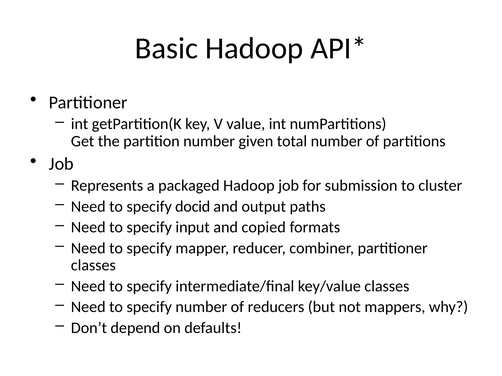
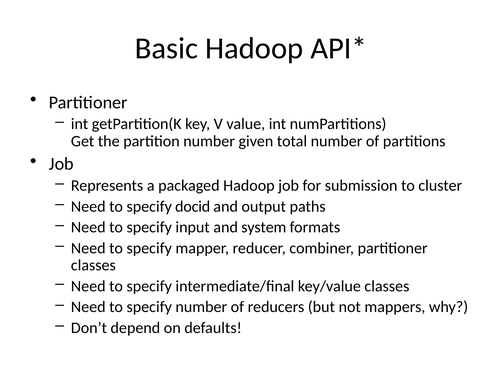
copied: copied -> system
